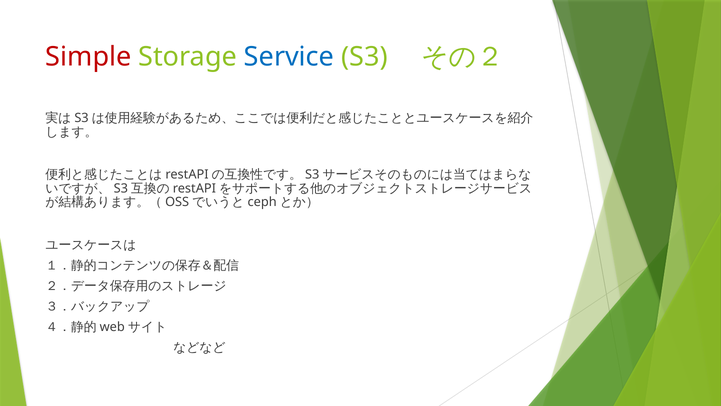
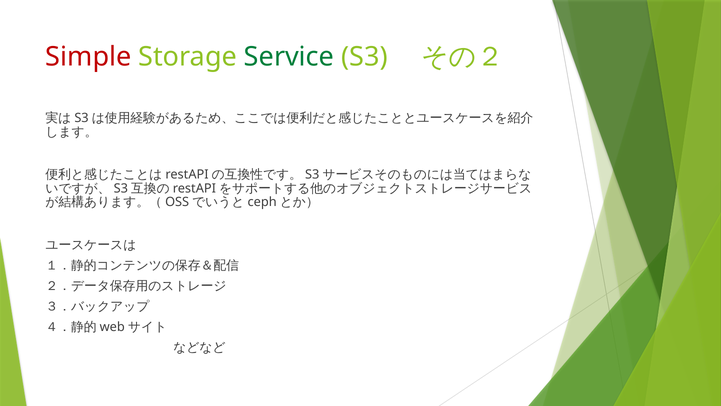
Service colour: blue -> green
